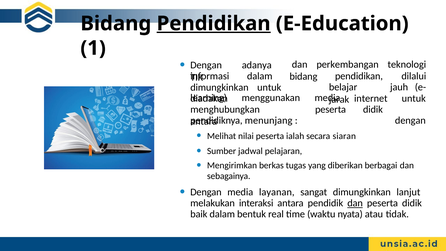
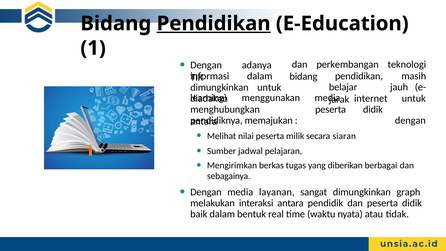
dilalui: dilalui -> masih
menunjang: menunjang -> memajukan
ialah: ialah -> milik
lanjut: lanjut -> graph
dan at (355, 203) underline: present -> none
